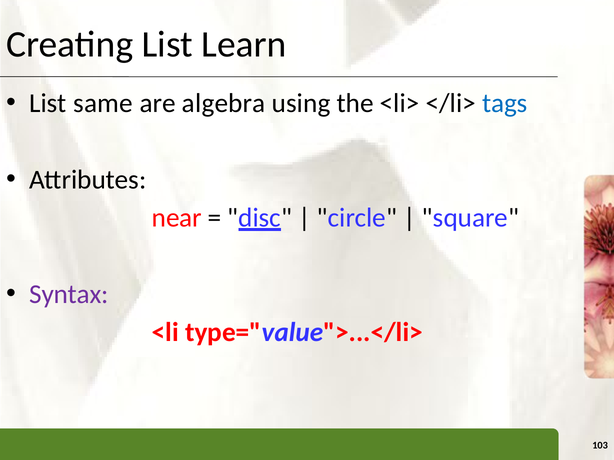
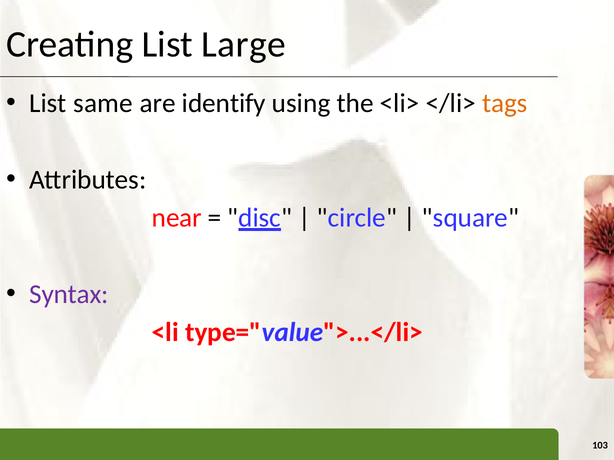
Learn: Learn -> Large
algebra: algebra -> identify
tags colour: blue -> orange
